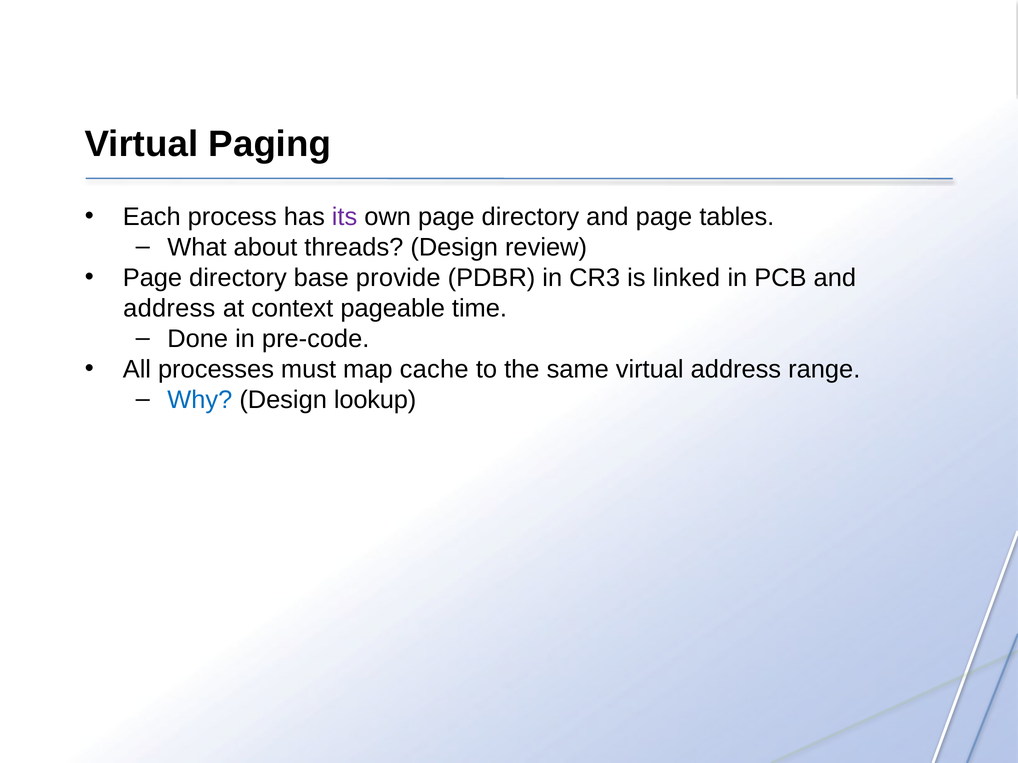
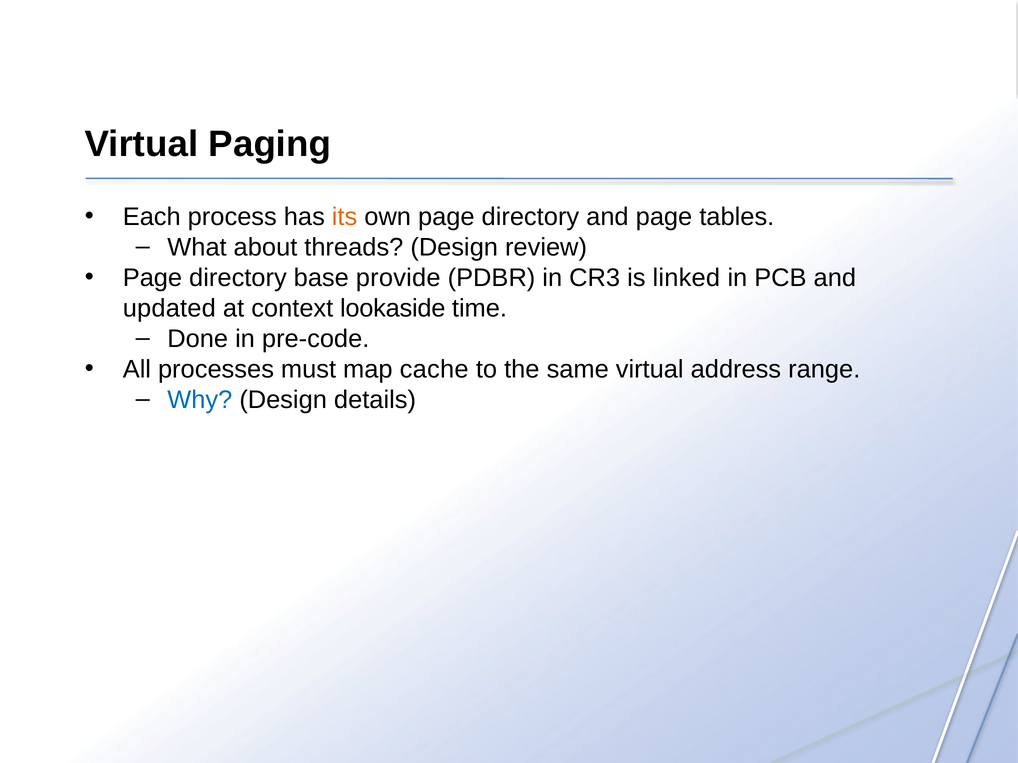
its colour: purple -> orange
address at (169, 309): address -> updated
pageable: pageable -> lookaside
lookup: lookup -> details
